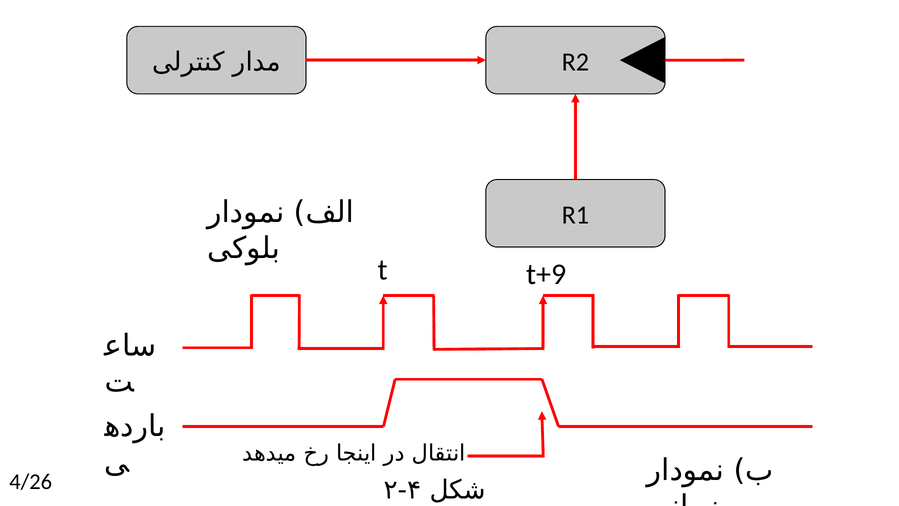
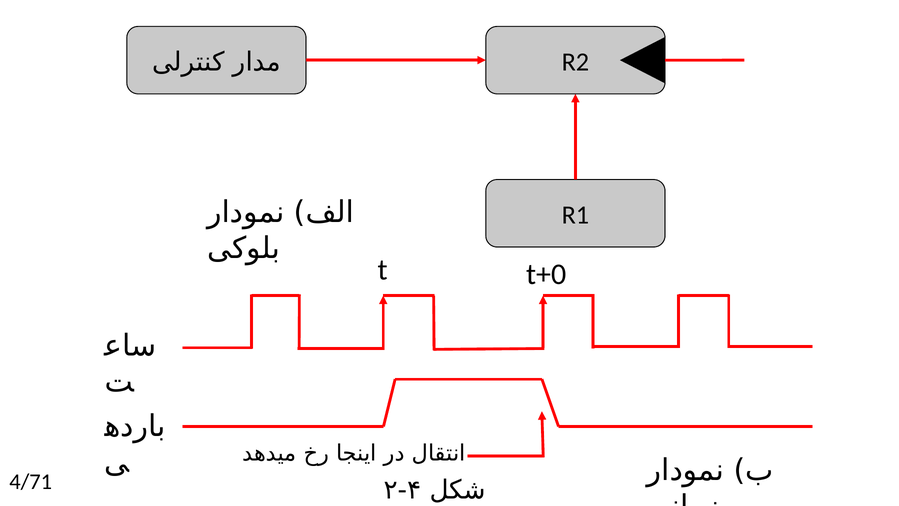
t+9: t+9 -> t+0
4/26: 4/26 -> 4/71
